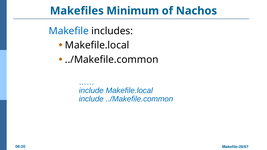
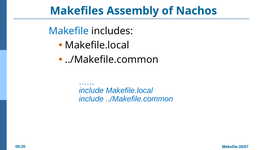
Minimum: Minimum -> Assembly
